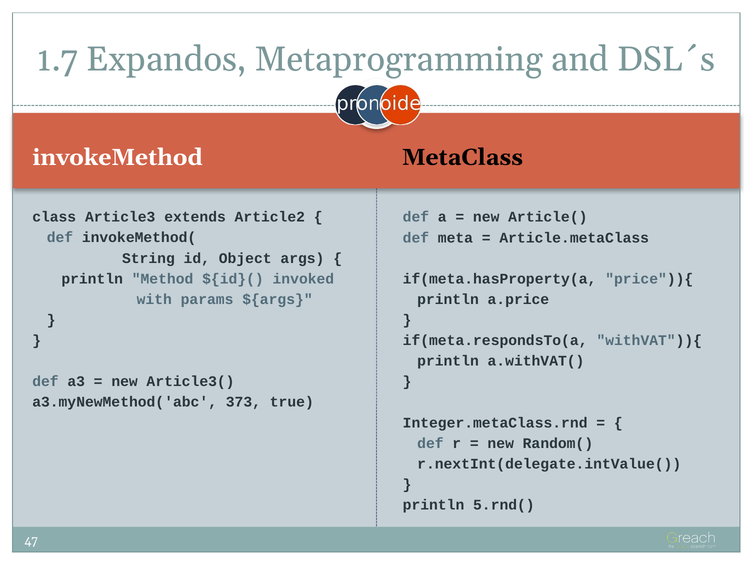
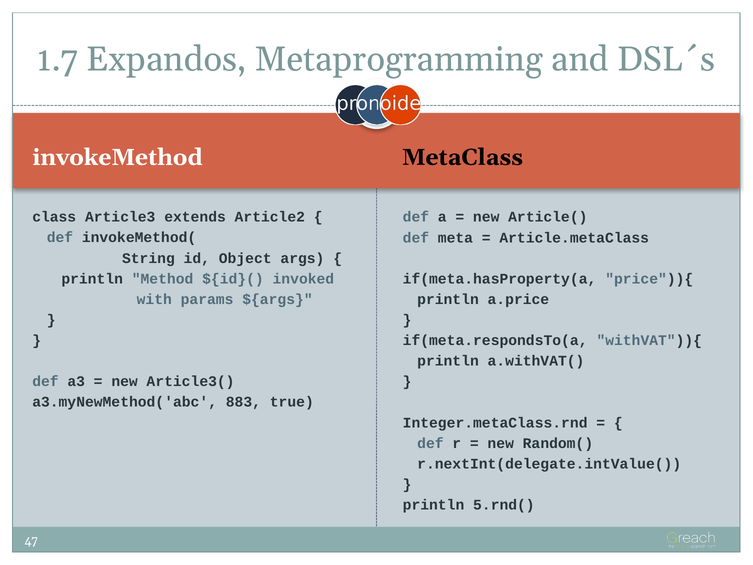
373: 373 -> 883
